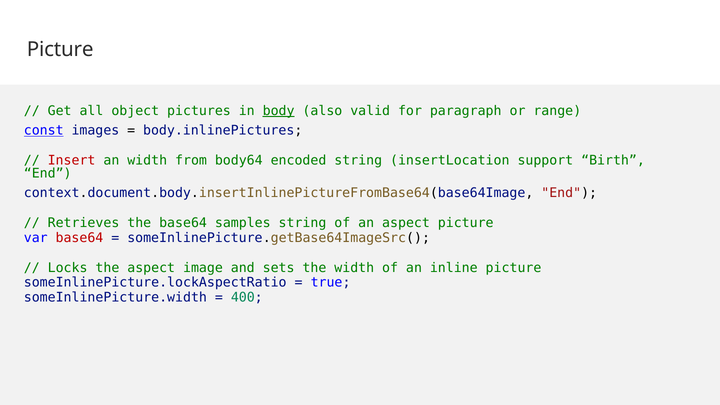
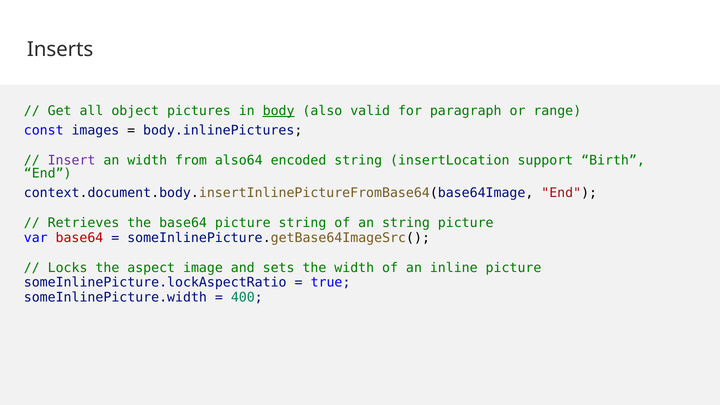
Picture at (60, 49): Picture -> Inserts
const underline: present -> none
Insert colour: red -> purple
body64: body64 -> also64
base64 samples: samples -> picture
an aspect: aspect -> string
